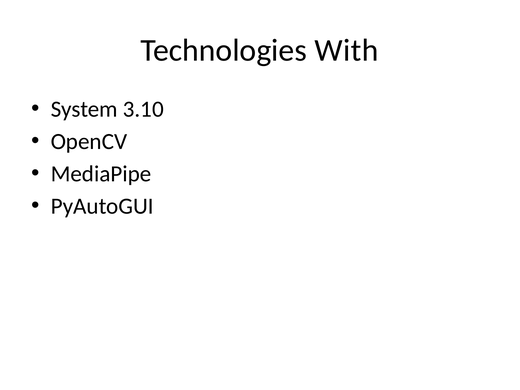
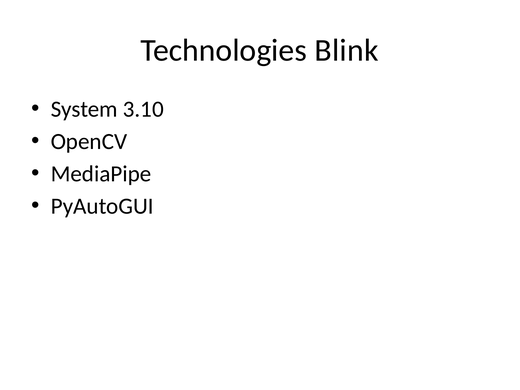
With: With -> Blink
